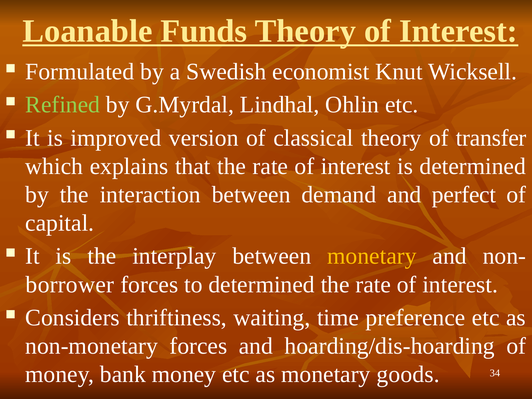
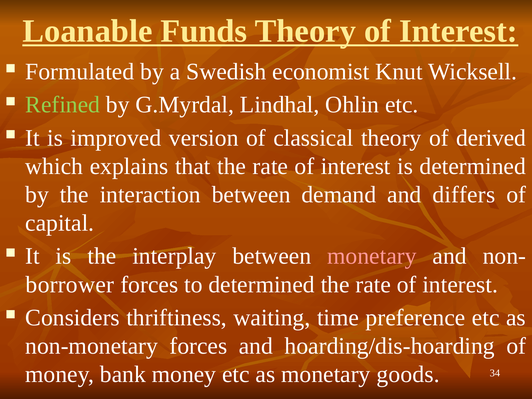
transfer: transfer -> derived
perfect: perfect -> differs
monetary at (372, 256) colour: yellow -> pink
